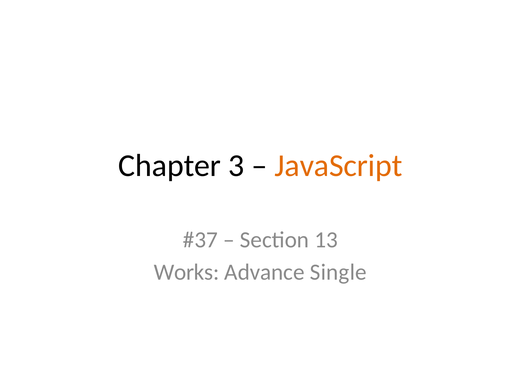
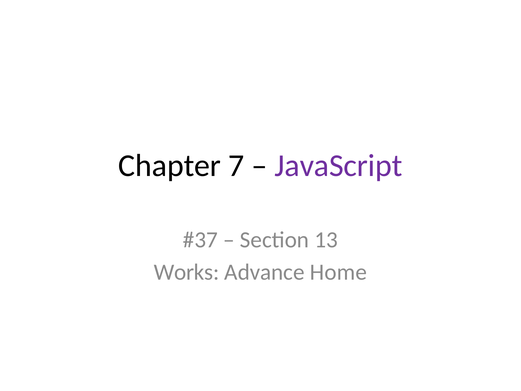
3: 3 -> 7
JavaScript colour: orange -> purple
Single: Single -> Home
